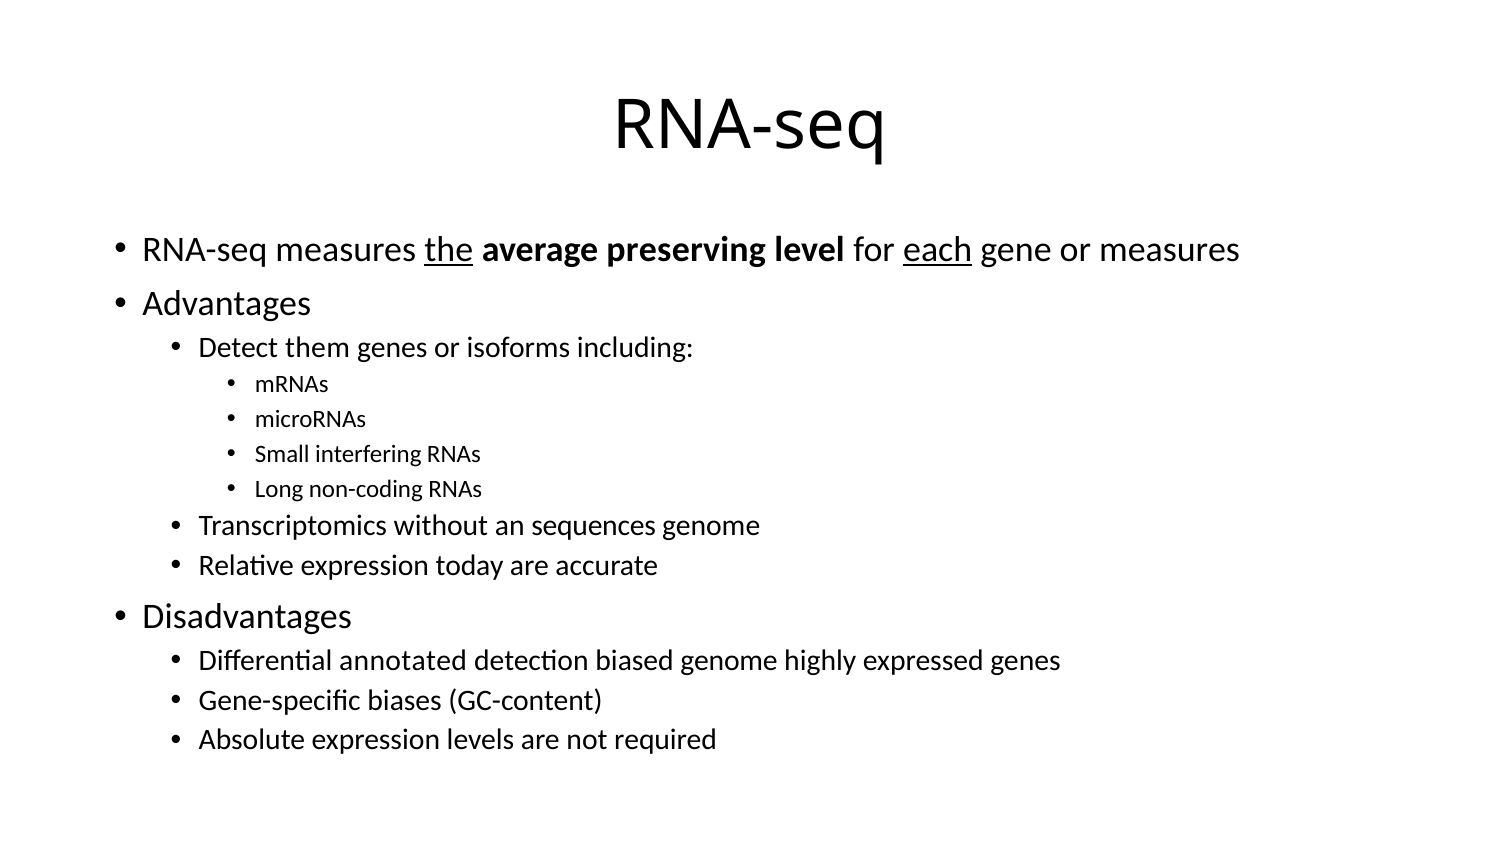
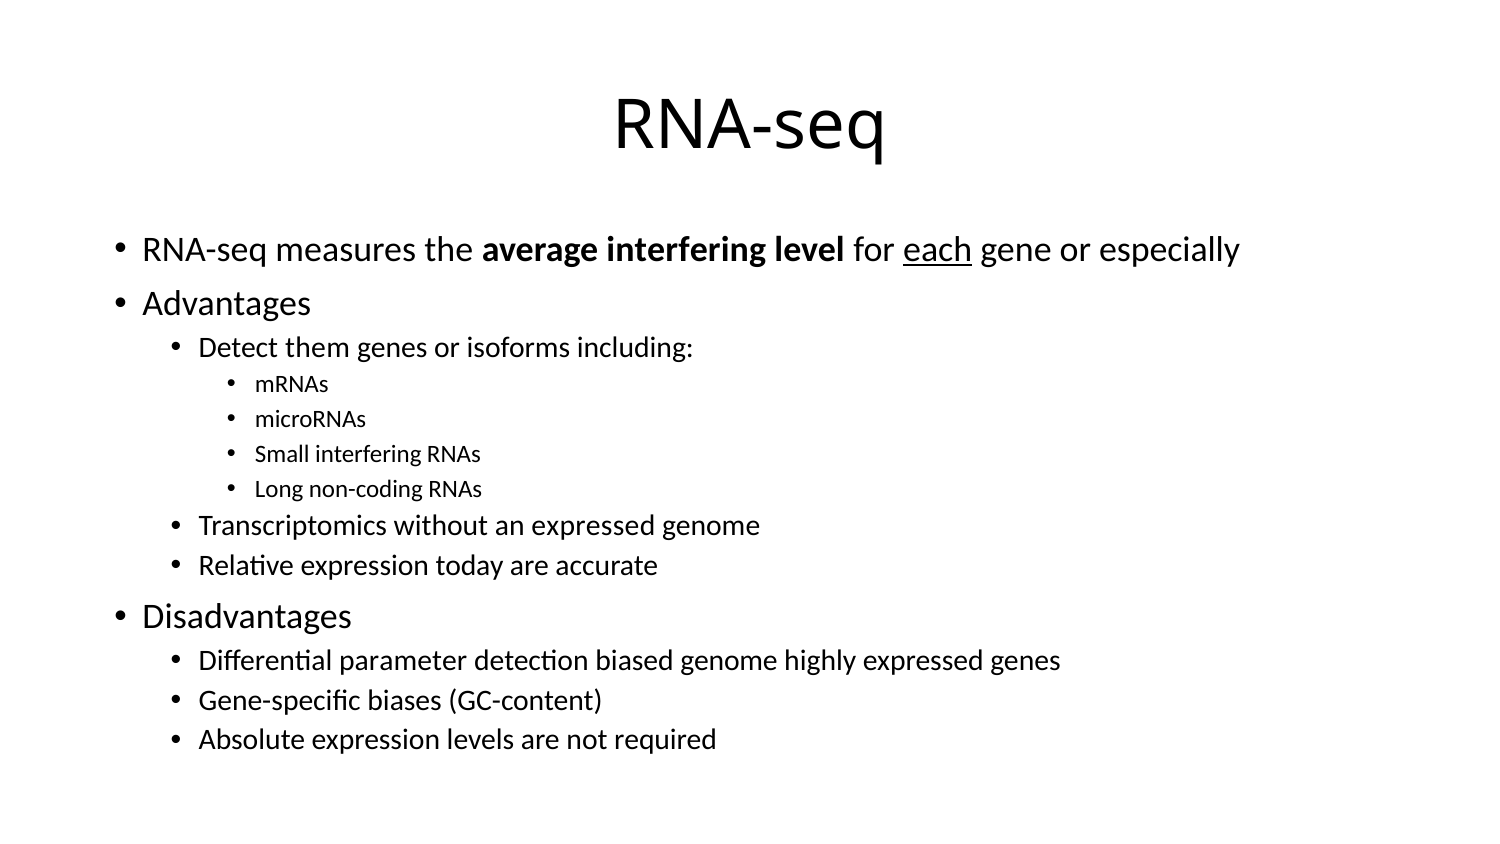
the underline: present -> none
average preserving: preserving -> interfering
or measures: measures -> especially
an sequences: sequences -> expressed
annotated: annotated -> parameter
